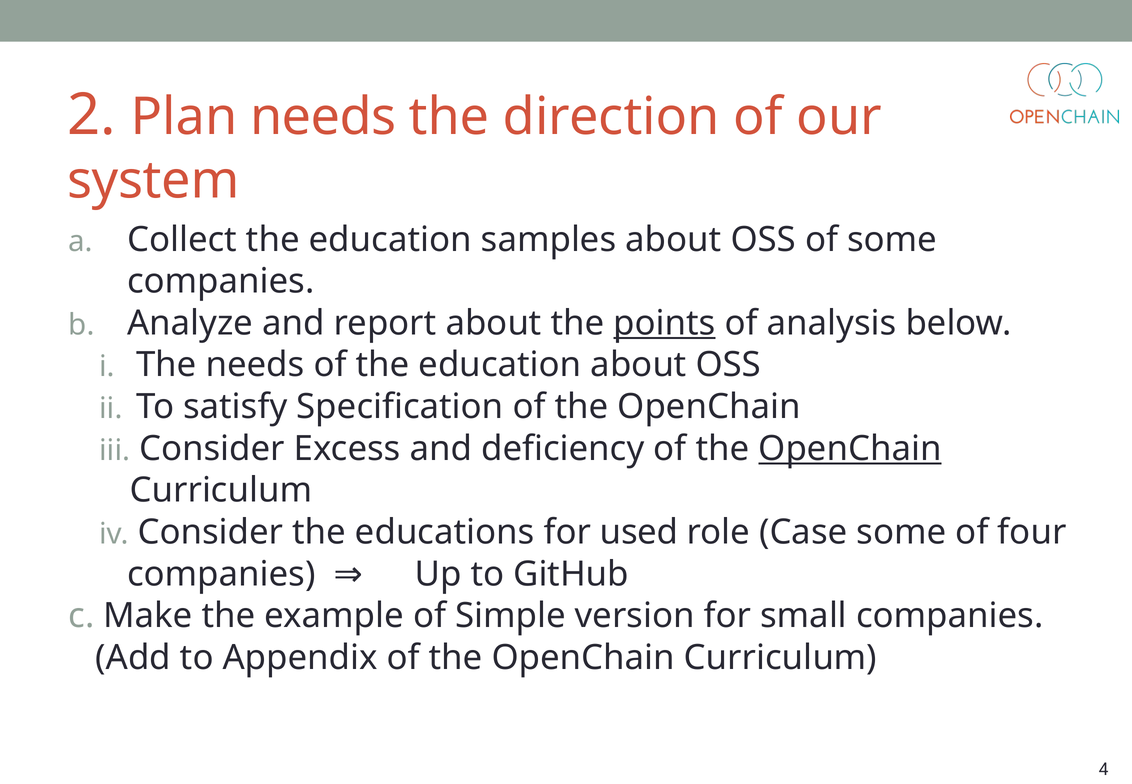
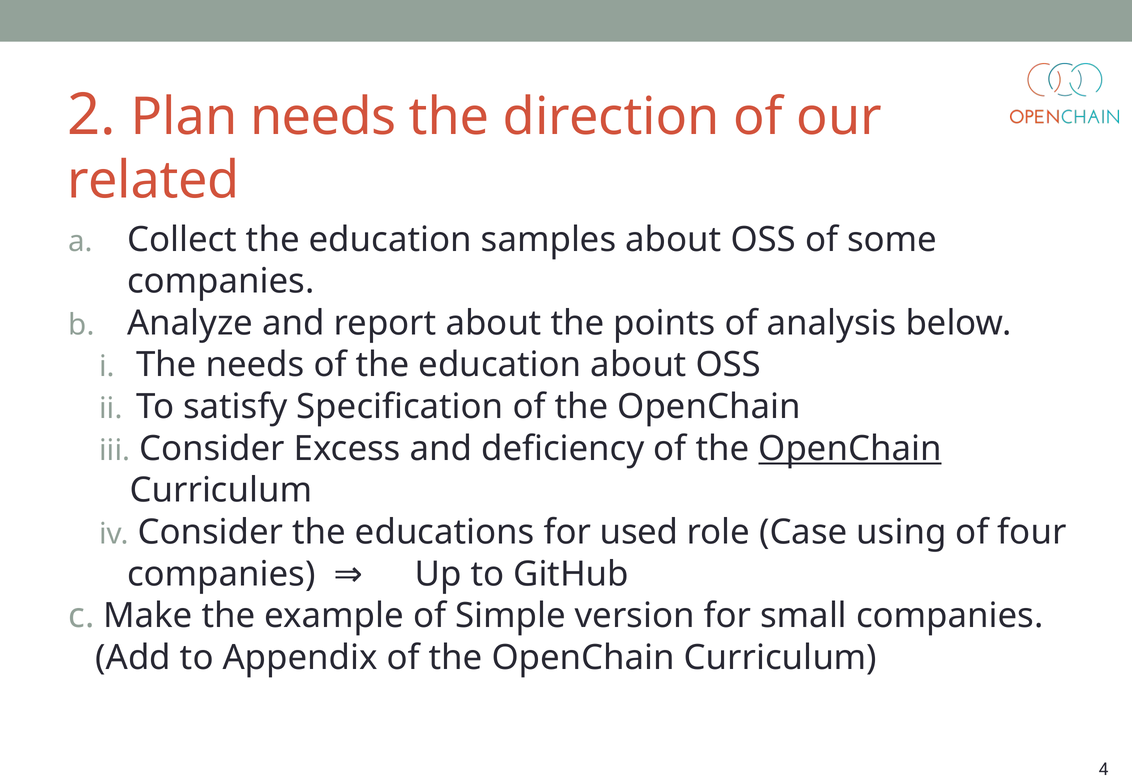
system: system -> related
points underline: present -> none
Case some: some -> using
